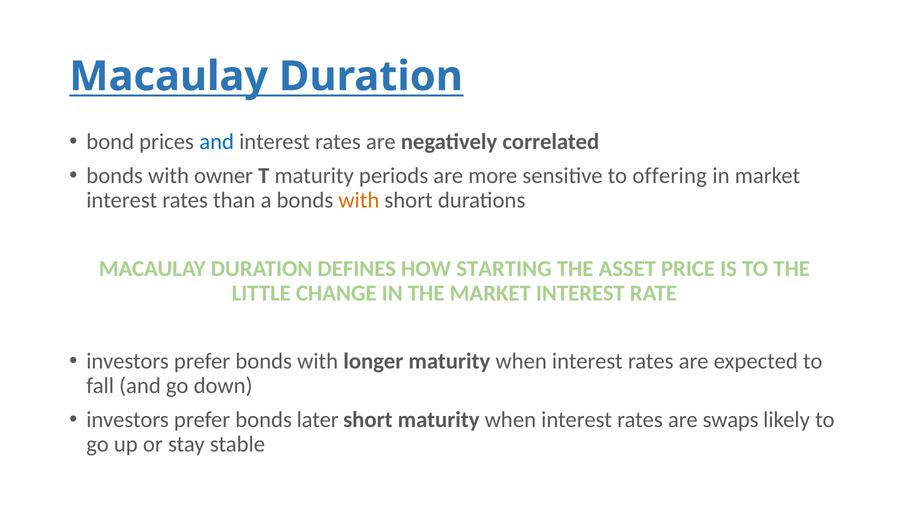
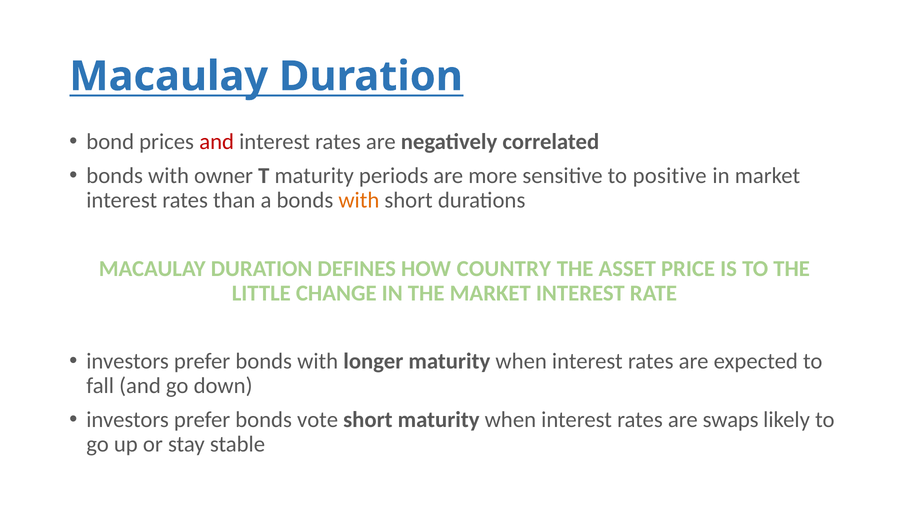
and at (217, 142) colour: blue -> red
offering: offering -> positive
STARTING: STARTING -> COUNTRY
later: later -> vote
